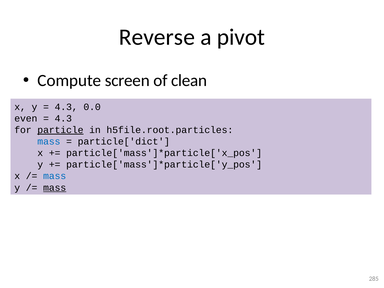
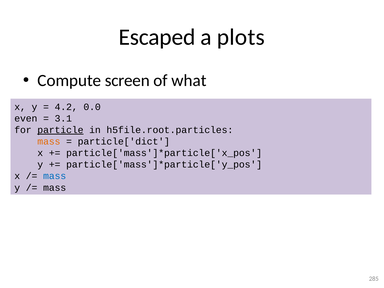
Reverse: Reverse -> Escaped
pivot: pivot -> plots
clean: clean -> what
4.3 at (66, 107): 4.3 -> 4.2
4.3 at (63, 118): 4.3 -> 3.1
mass at (49, 142) colour: blue -> orange
mass at (55, 188) underline: present -> none
